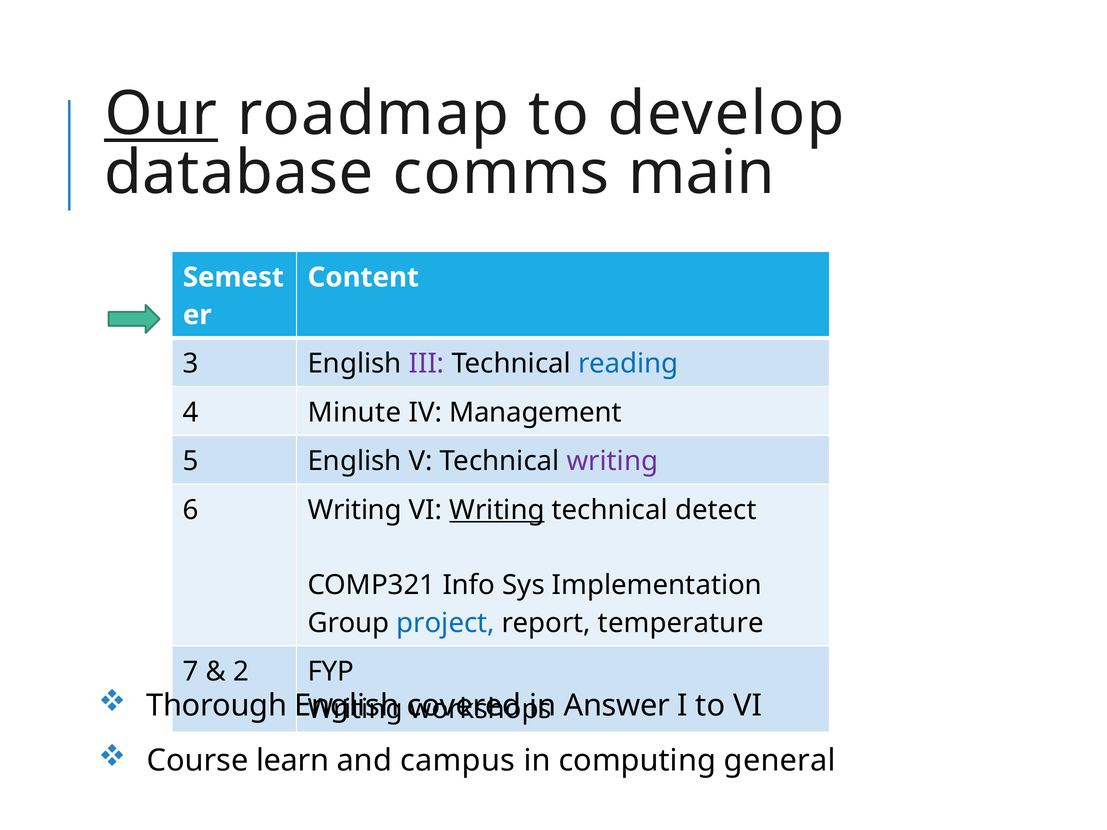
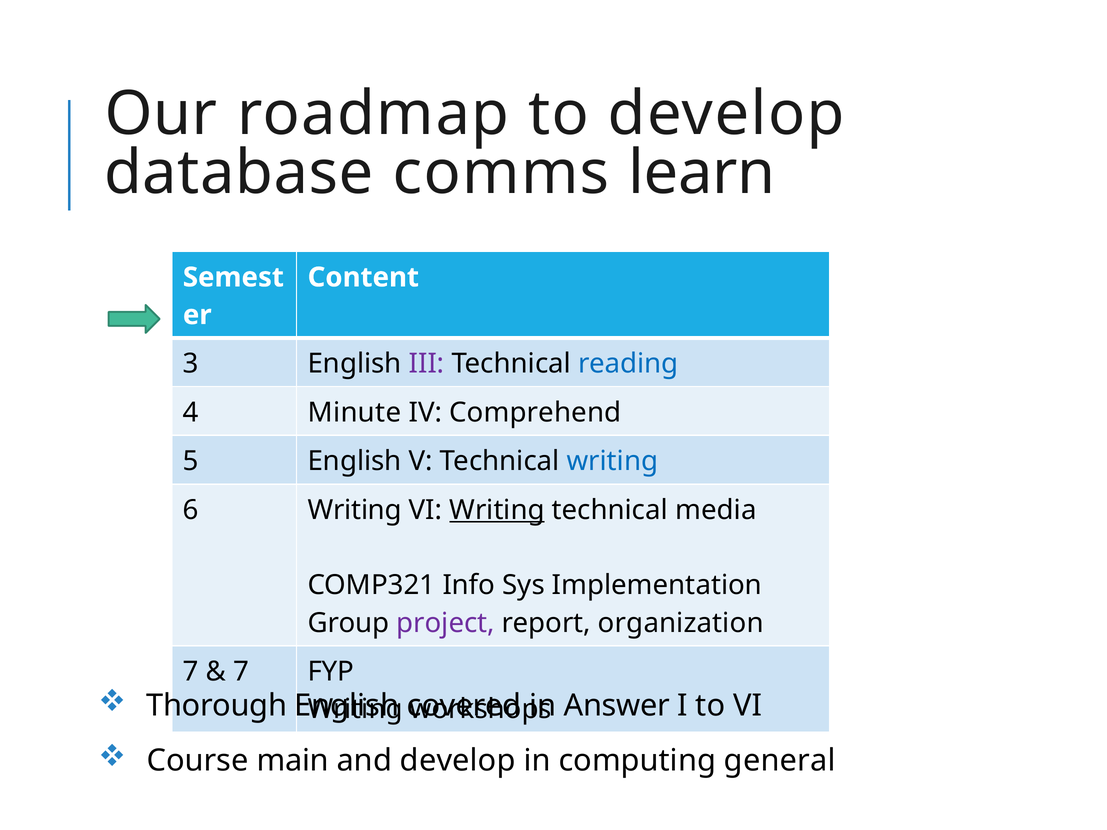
Our underline: present -> none
main: main -> learn
Management: Management -> Comprehend
writing at (612, 461) colour: purple -> blue
detect: detect -> media
project colour: blue -> purple
temperature: temperature -> organization
2 at (241, 672): 2 -> 7
learn: learn -> main
and campus: campus -> develop
